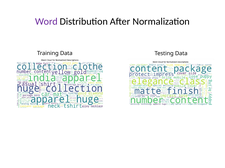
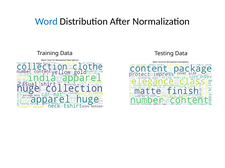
Word colour: purple -> blue
